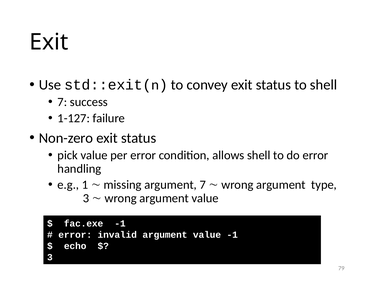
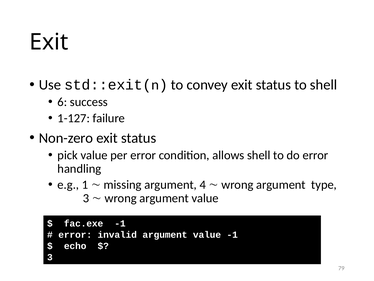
7 at (62, 102): 7 -> 6
argument 7: 7 -> 4
